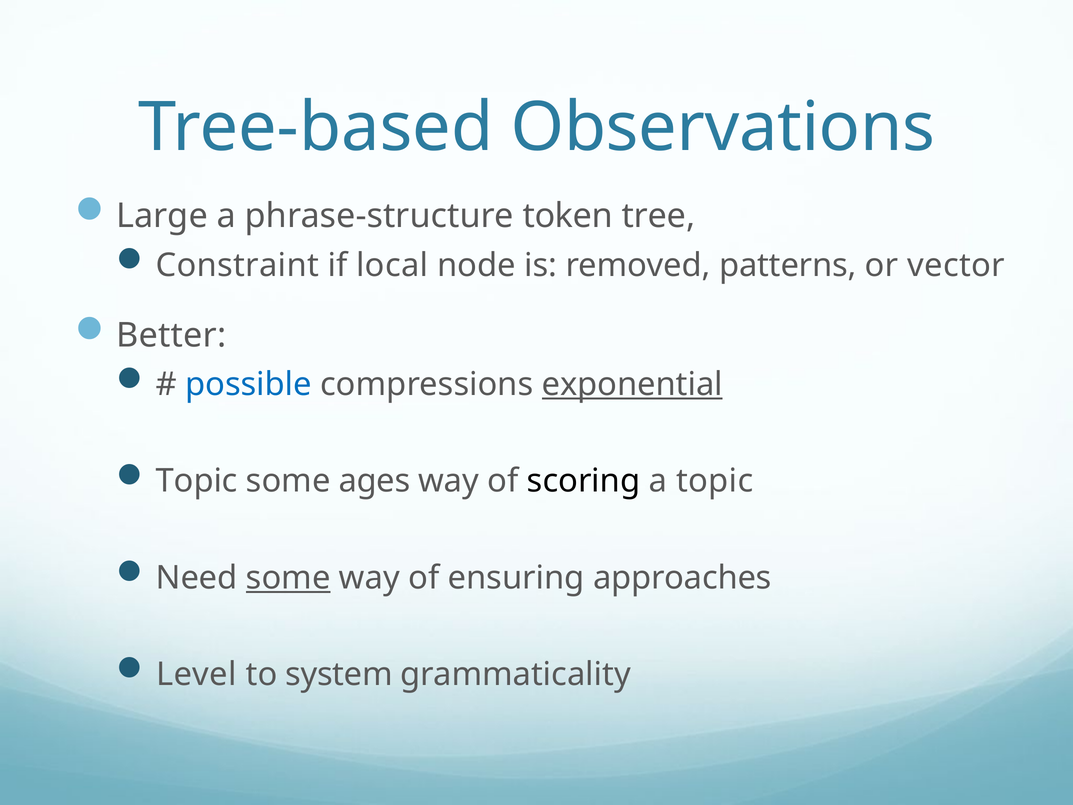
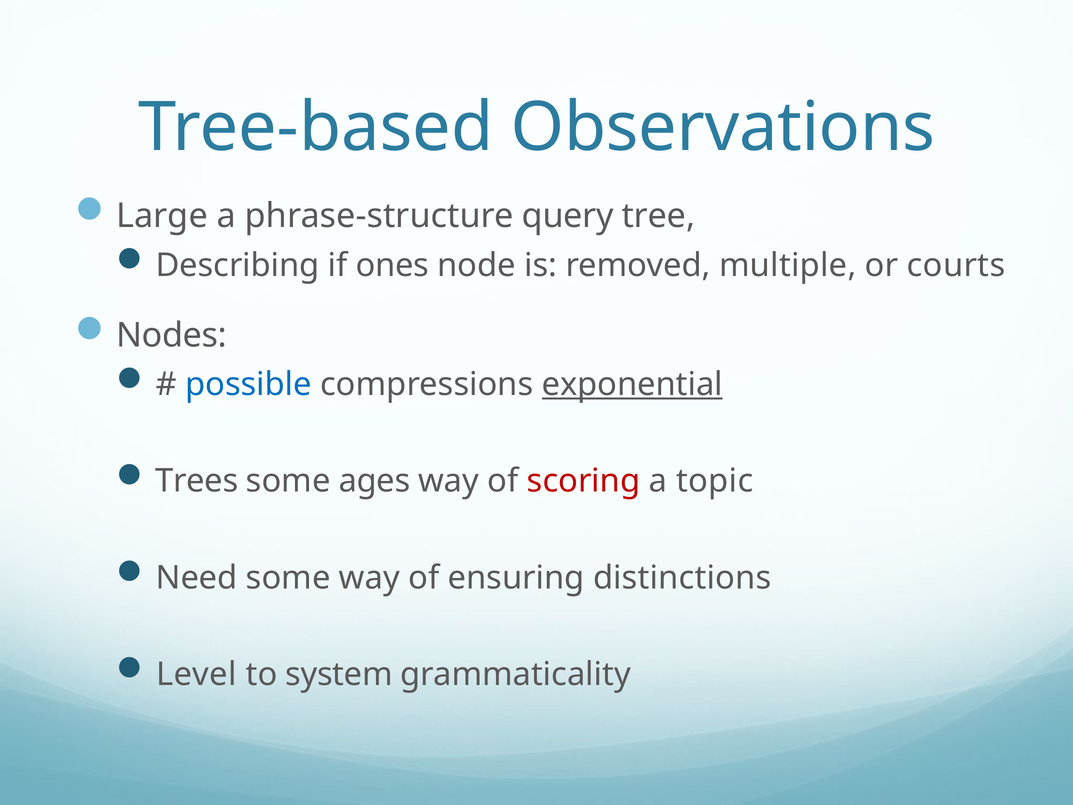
token: token -> query
Constraint: Constraint -> Describing
local: local -> ones
patterns: patterns -> multiple
vector: vector -> courts
Better: Better -> Nodes
Topic at (197, 481): Topic -> Trees
scoring colour: black -> red
some at (288, 578) underline: present -> none
approaches: approaches -> distinctions
